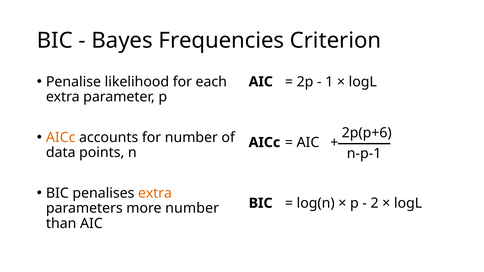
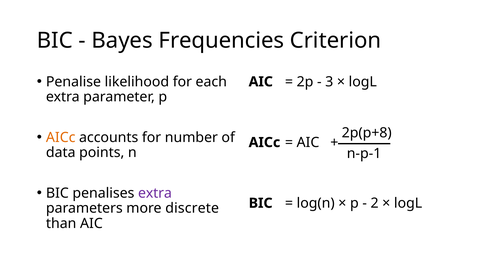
1: 1 -> 3
2p(p+6: 2p(p+6 -> 2p(p+8
extra at (155, 193) colour: orange -> purple
more number: number -> discrete
